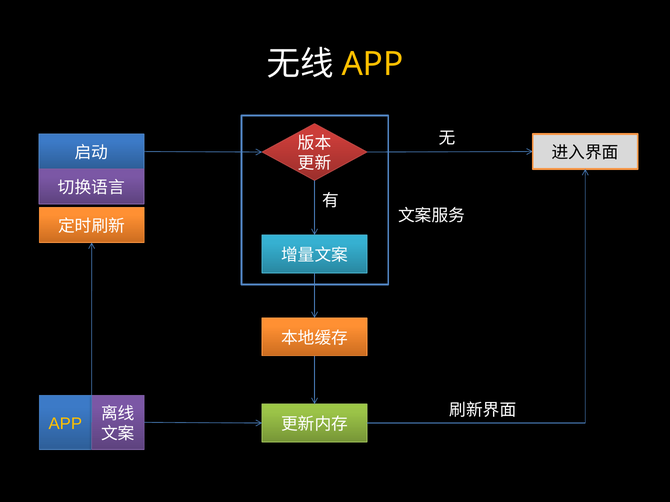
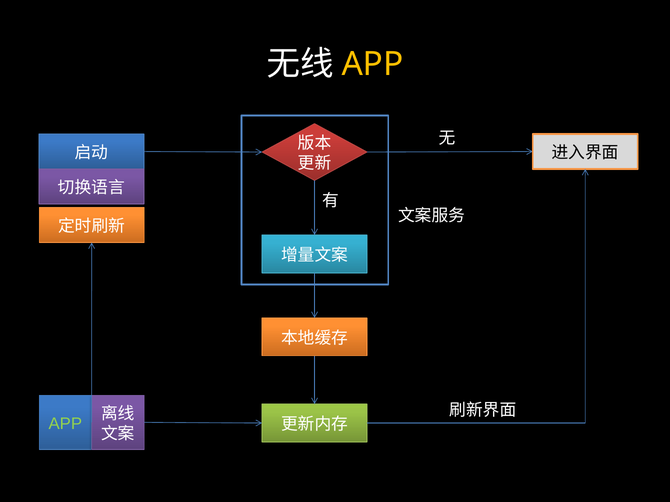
APP at (65, 424) colour: yellow -> light green
